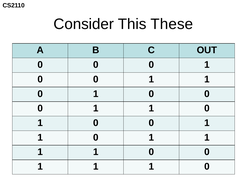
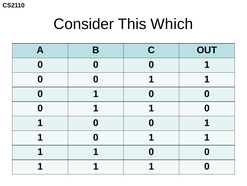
These: These -> Which
